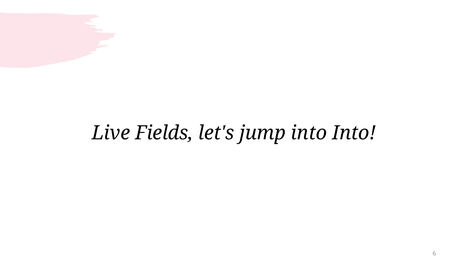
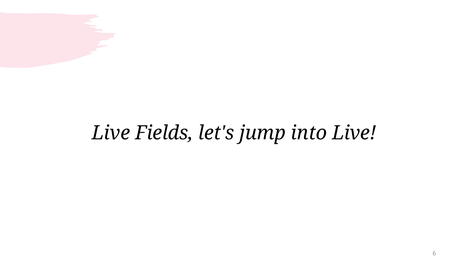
into Into: Into -> Live
